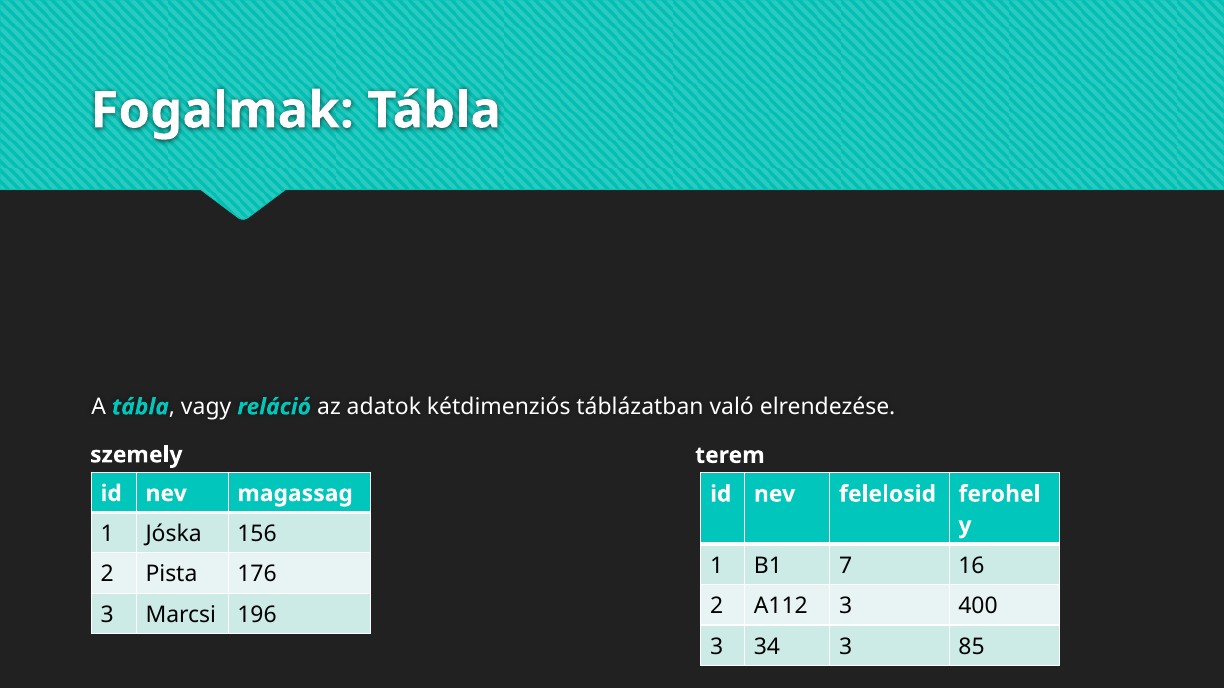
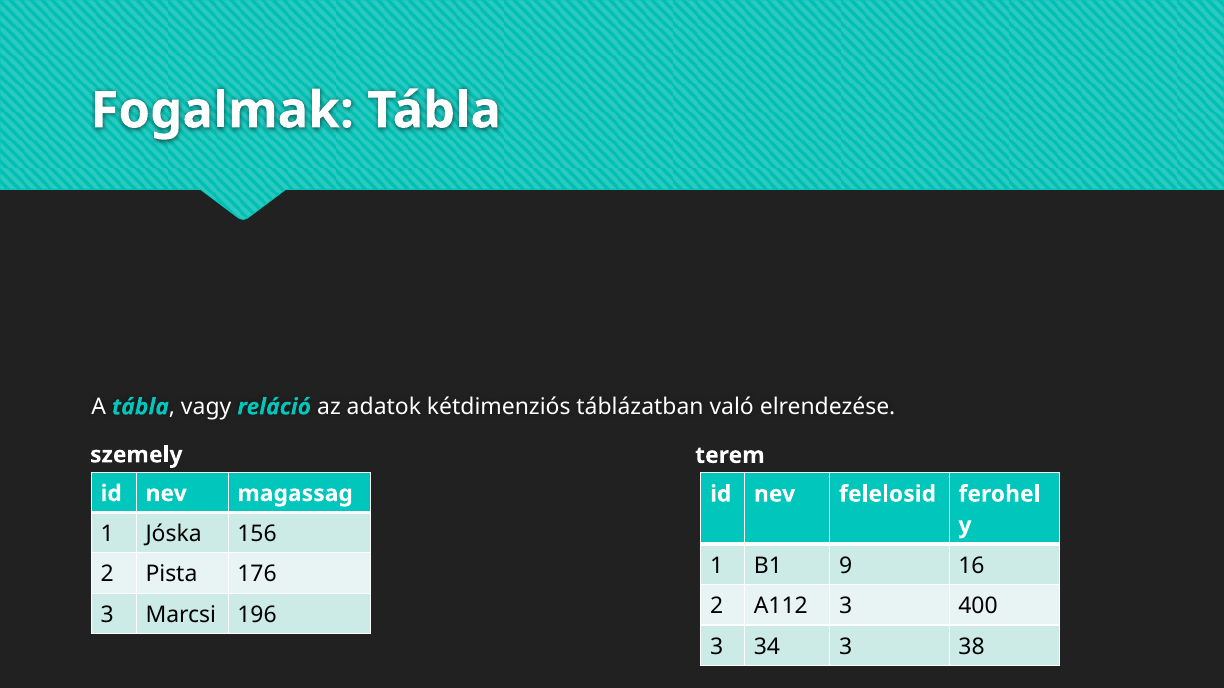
7: 7 -> 9
85: 85 -> 38
